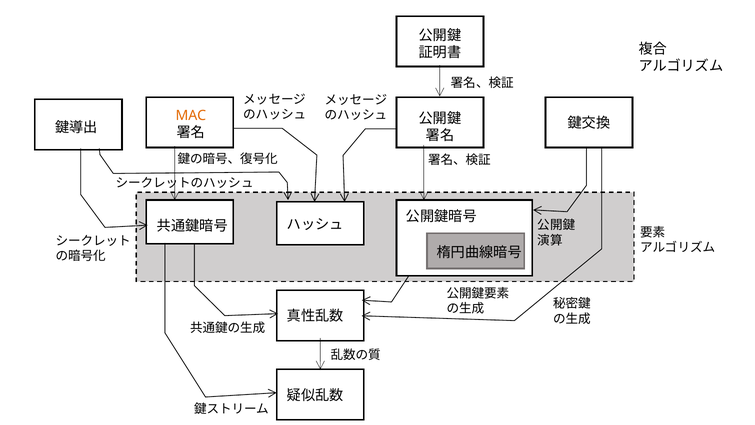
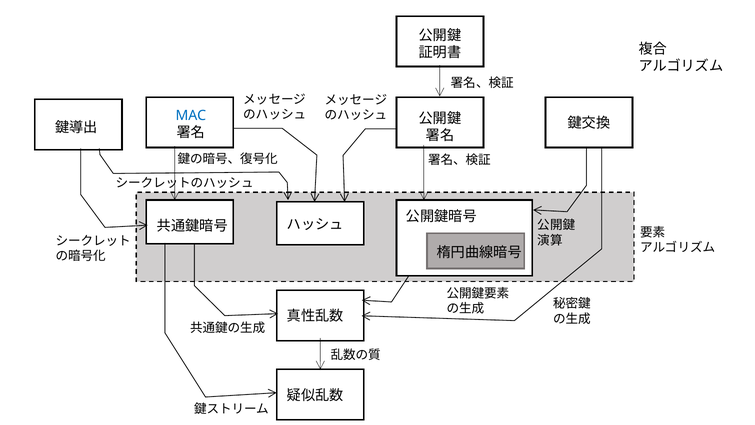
MAC colour: orange -> blue
